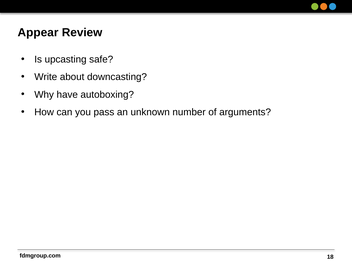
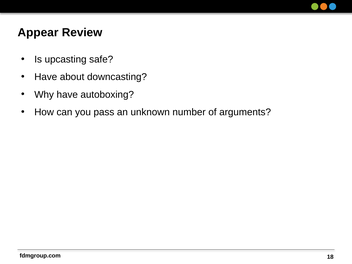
Write at (46, 77): Write -> Have
